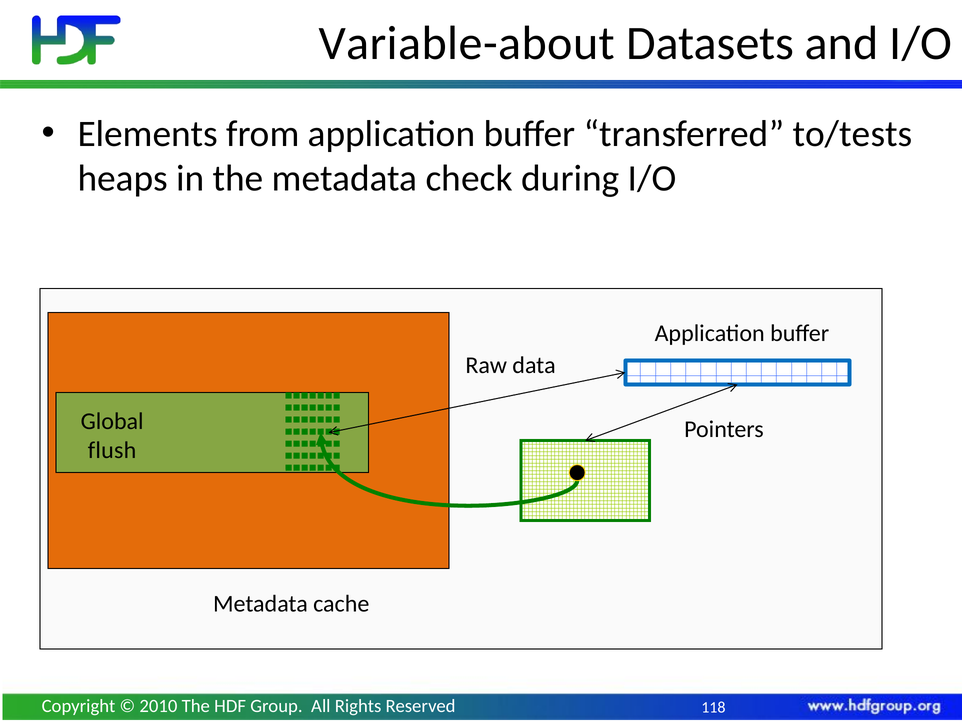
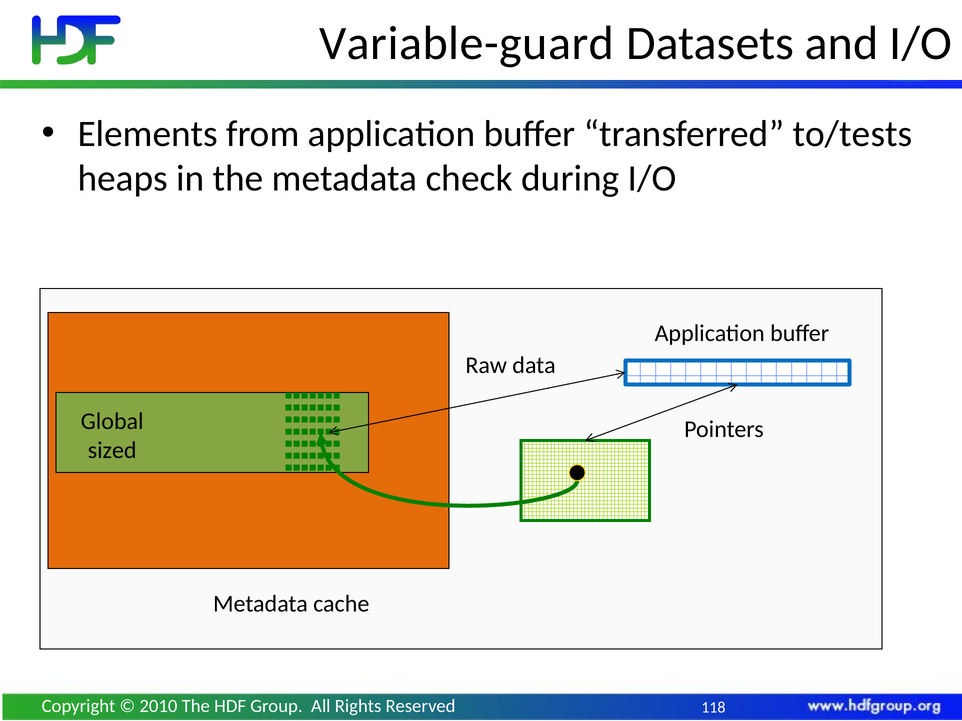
Variable-about: Variable-about -> Variable-guard
flush: flush -> sized
